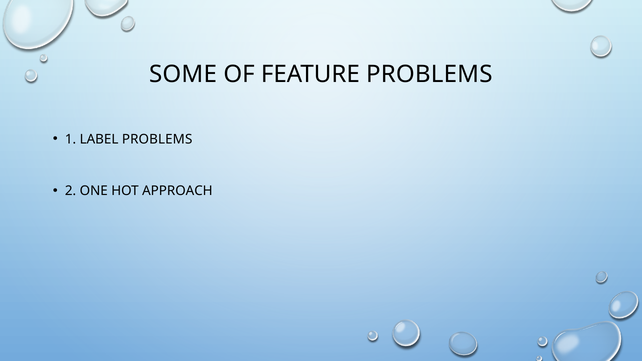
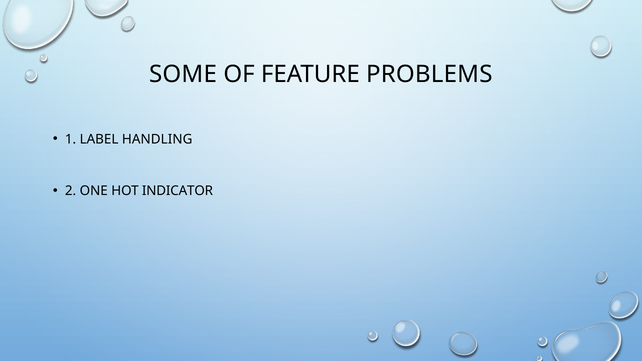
LABEL PROBLEMS: PROBLEMS -> HANDLING
APPROACH: APPROACH -> INDICATOR
